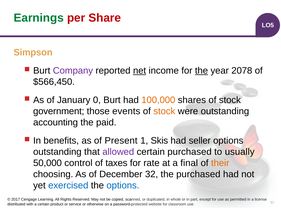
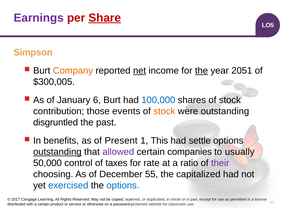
Earnings colour: green -> purple
Share underline: none -> present
Company colour: purple -> orange
2078: 2078 -> 2051
$566,450: $566,450 -> $300,005
0: 0 -> 6
100,000 colour: orange -> blue
government: government -> contribution
accounting: accounting -> disgruntled
paid: paid -> past
Skis: Skis -> This
seller: seller -> settle
outstanding at (57, 152) underline: none -> present
certain purchased: purchased -> companies
final: final -> ratio
their colour: orange -> purple
32: 32 -> 55
the purchased: purchased -> capitalized
